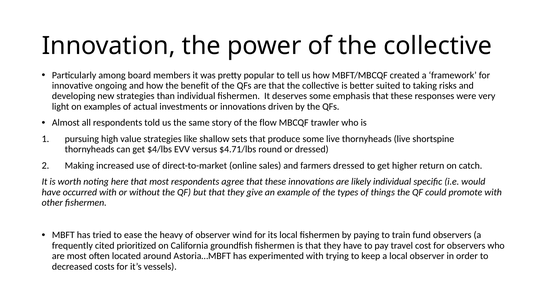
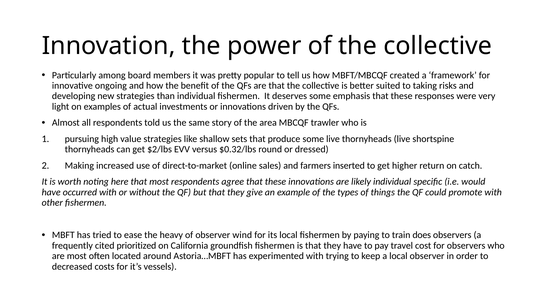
flow: flow -> area
$4/lbs: $4/lbs -> $2/lbs
$4.71/lbs: $4.71/lbs -> $0.32/lbs
farmers dressed: dressed -> inserted
fund: fund -> does
